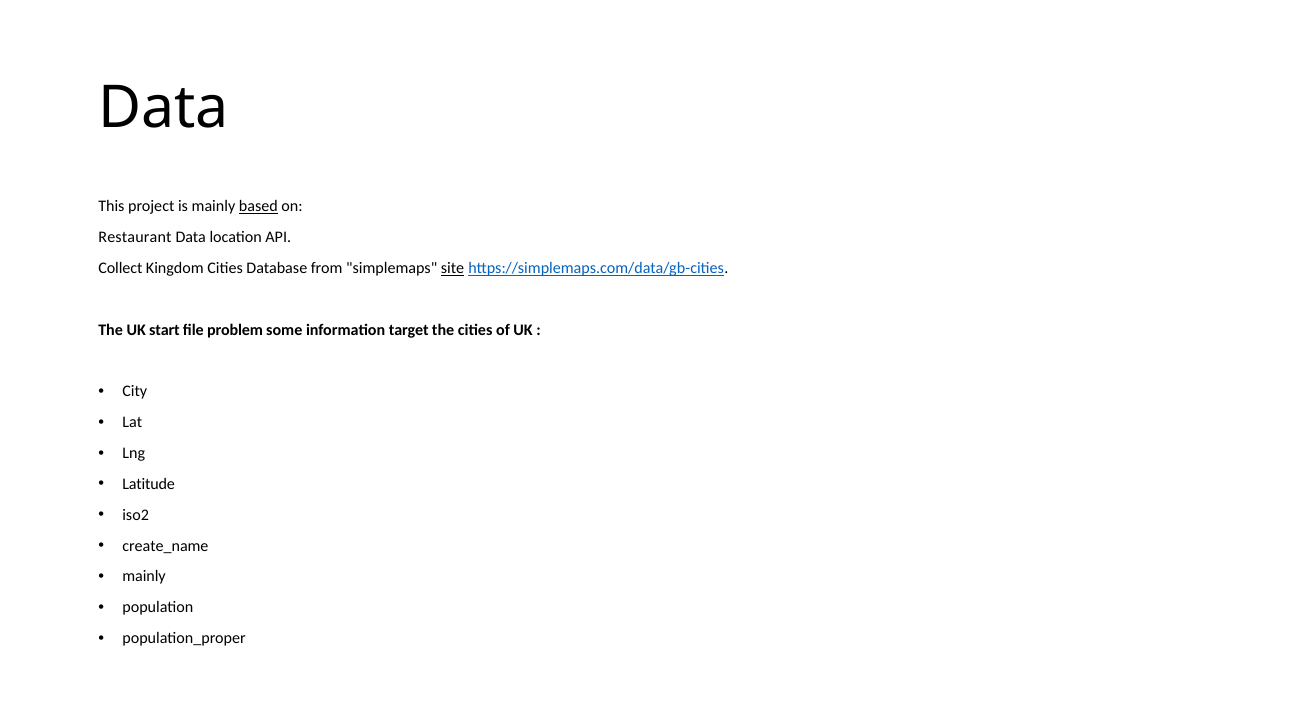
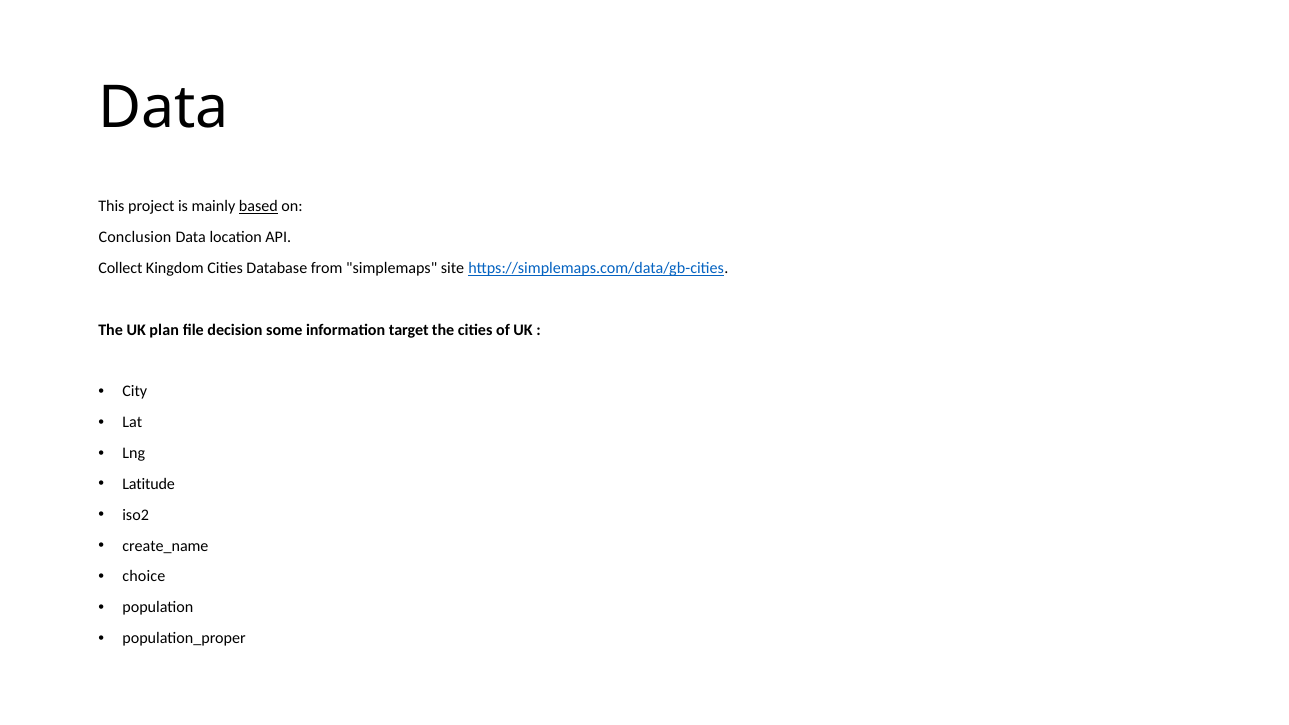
Restaurant: Restaurant -> Conclusion
site underline: present -> none
start: start -> plan
problem: problem -> decision
mainly at (144, 577): mainly -> choice
